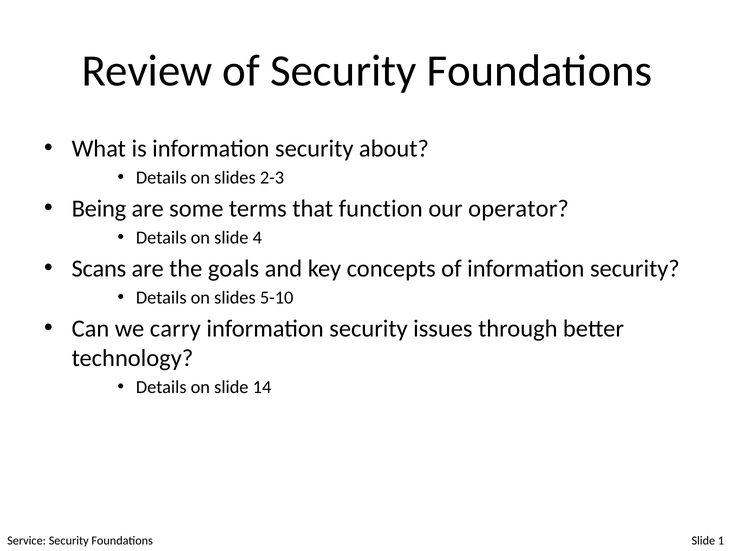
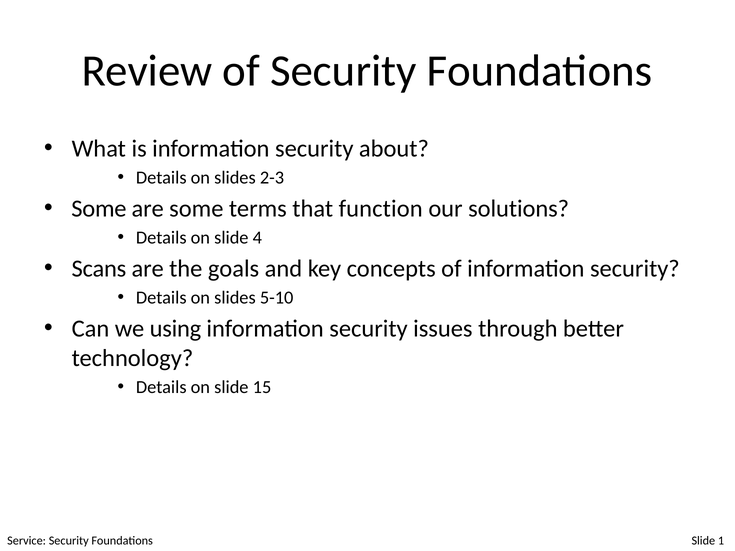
Being at (99, 209): Being -> Some
operator: operator -> solutions
carry: carry -> using
14: 14 -> 15
